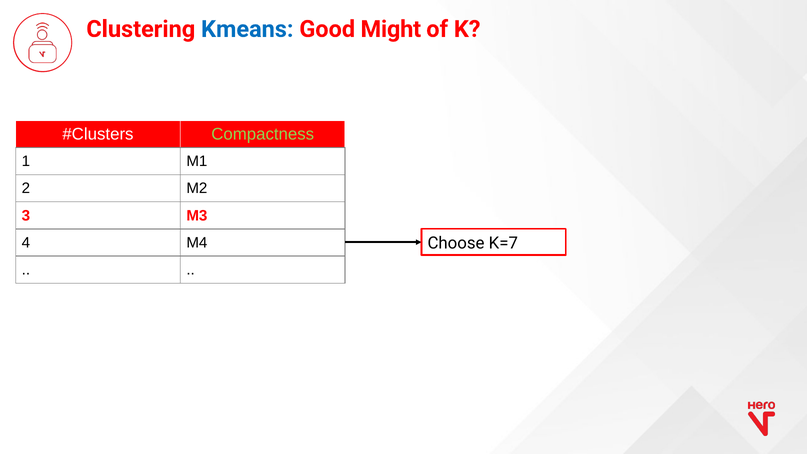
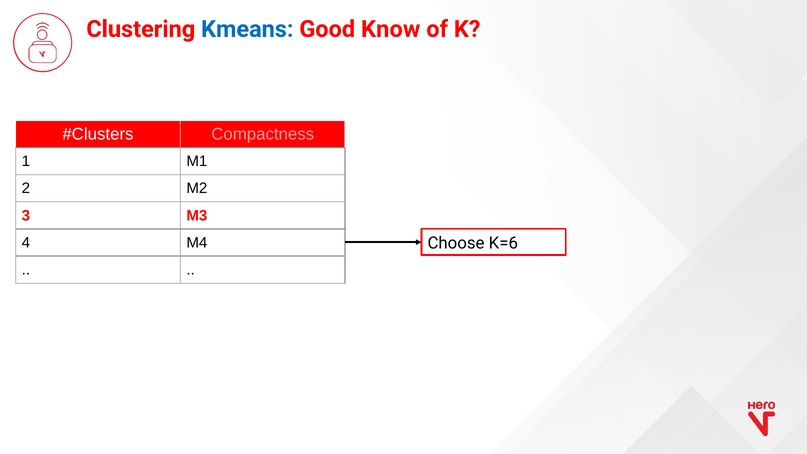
Might: Might -> Know
Compactness colour: light green -> pink
K=7: K=7 -> K=6
